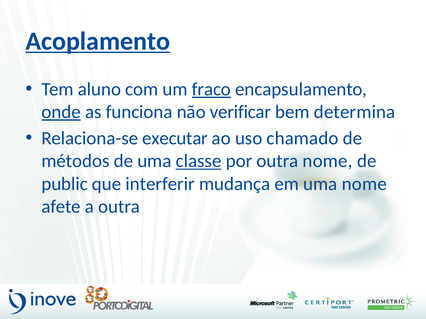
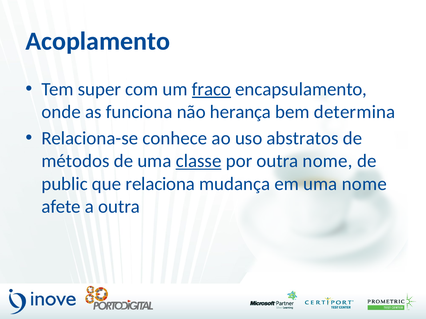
Acoplamento underline: present -> none
aluno: aluno -> super
onde underline: present -> none
verificar: verificar -> herança
executar: executar -> conhece
chamado: chamado -> abstratos
interferir: interferir -> relaciona
